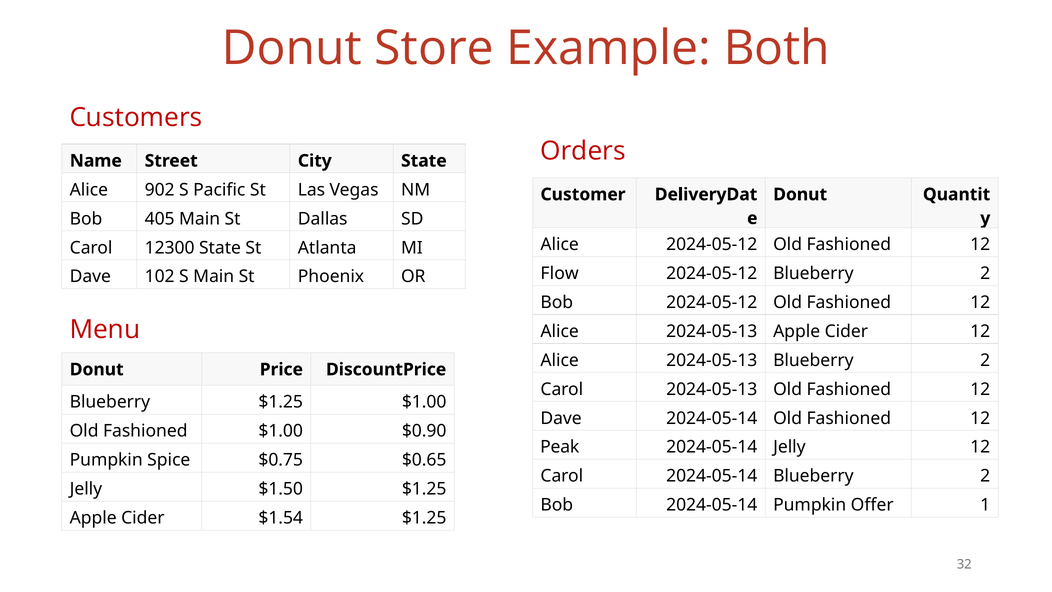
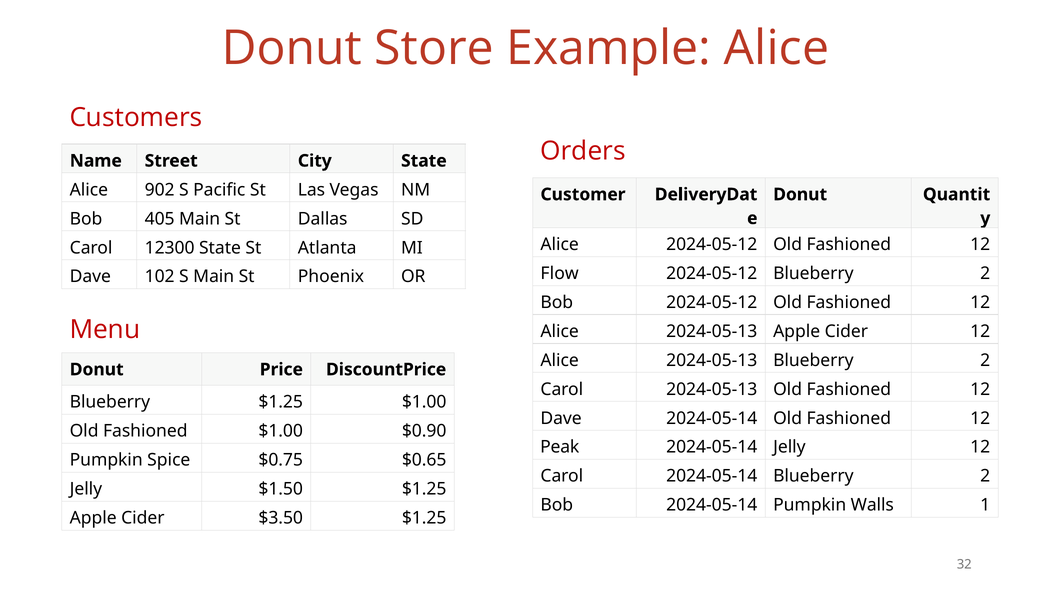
Example Both: Both -> Alice
Offer: Offer -> Walls
$1.54: $1.54 -> $3.50
